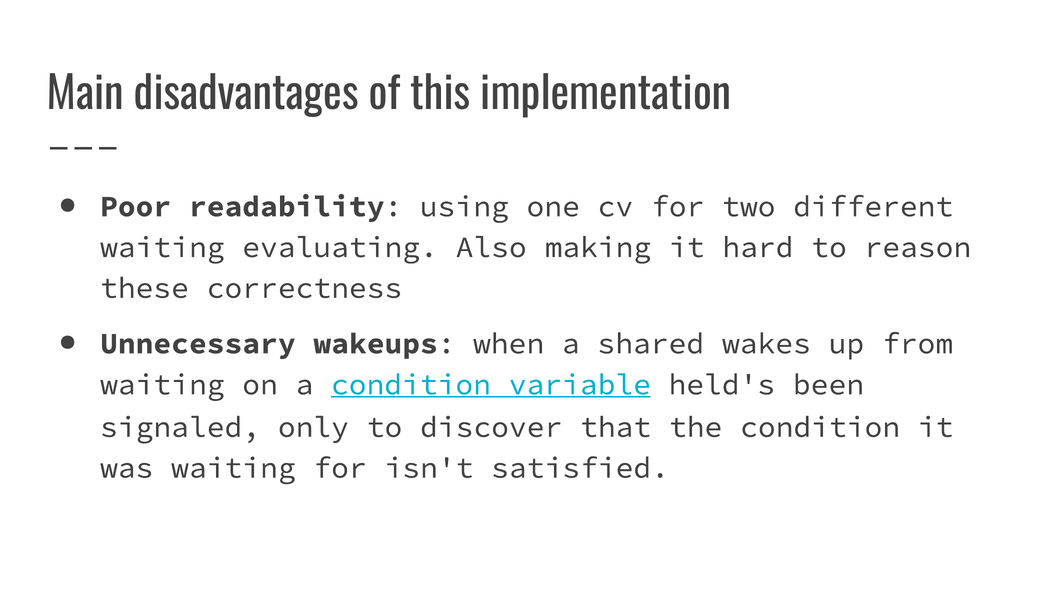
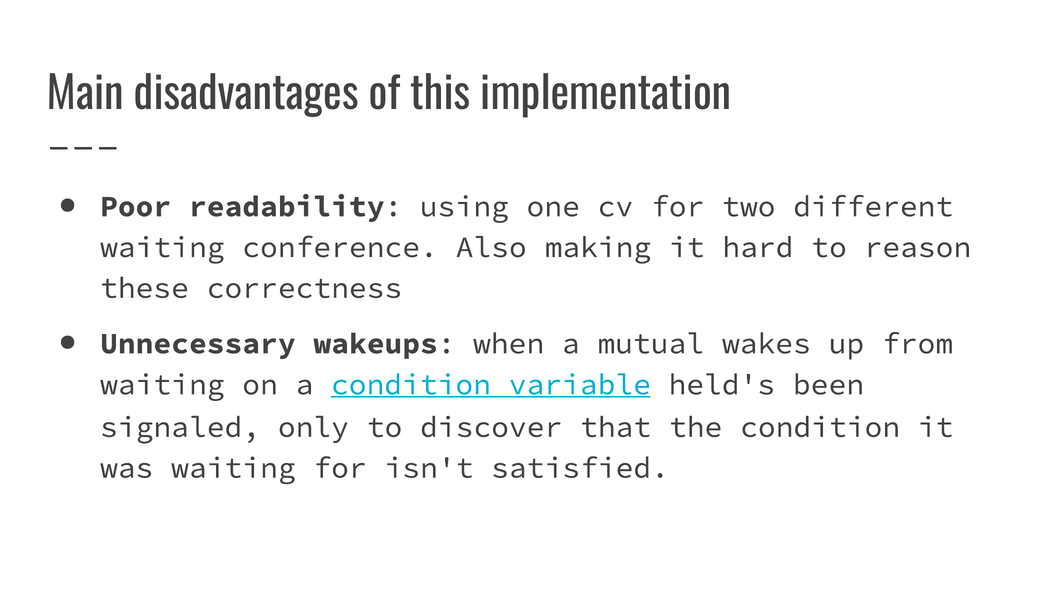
evaluating: evaluating -> conference
shared: shared -> mutual
